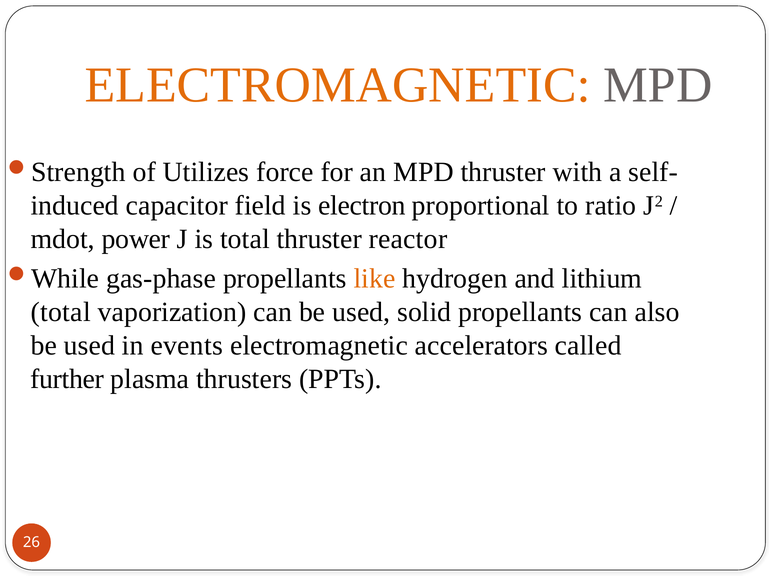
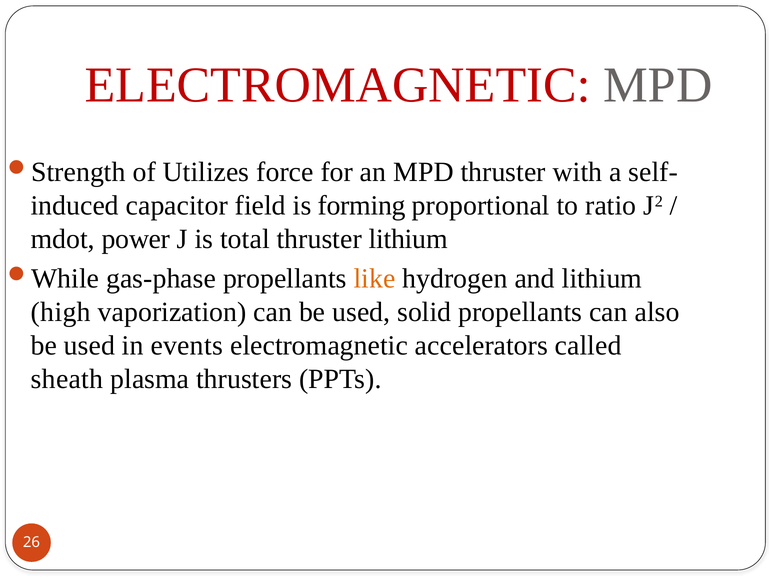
ELECTROMAGNETIC at (338, 85) colour: orange -> red
electron: electron -> forming
thruster reactor: reactor -> lithium
total at (61, 312): total -> high
further: further -> sheath
